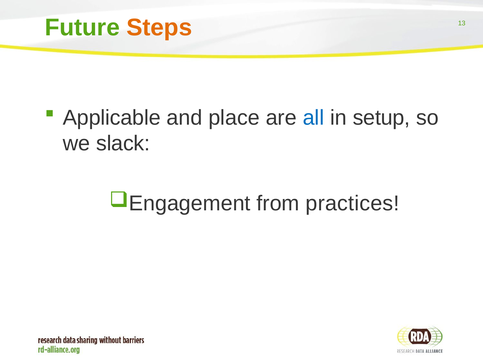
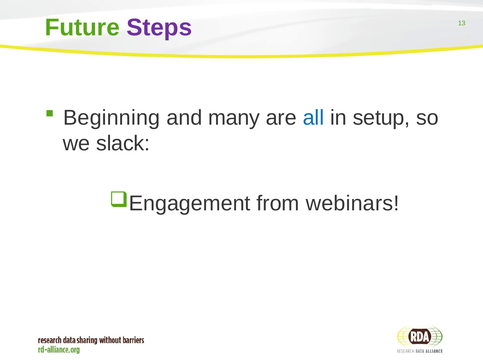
Steps colour: orange -> purple
Applicable: Applicable -> Beginning
place: place -> many
practices: practices -> webinars
